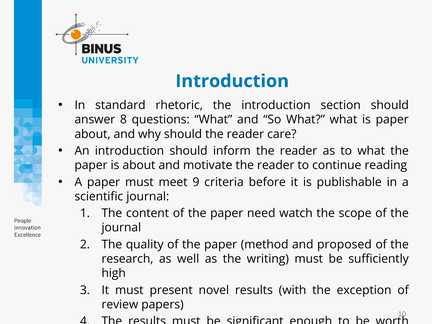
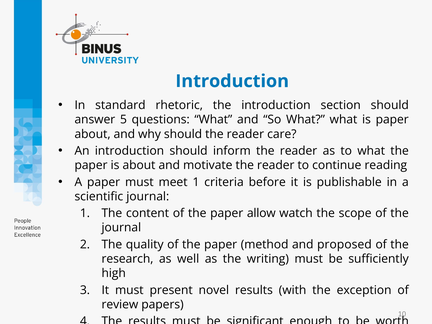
8: 8 -> 5
meet 9: 9 -> 1
need: need -> allow
